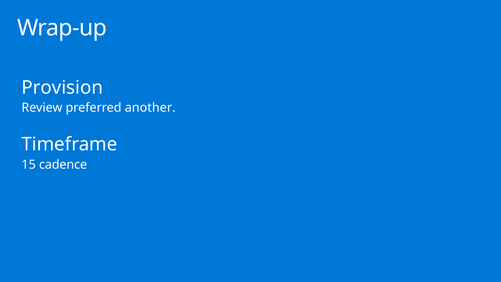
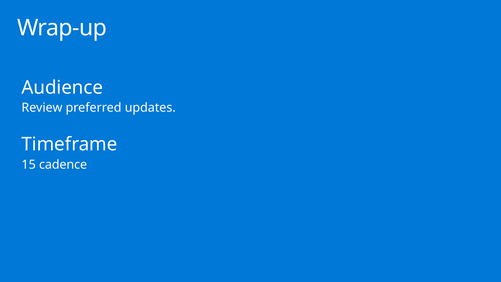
Provision: Provision -> Audience
another: another -> updates
